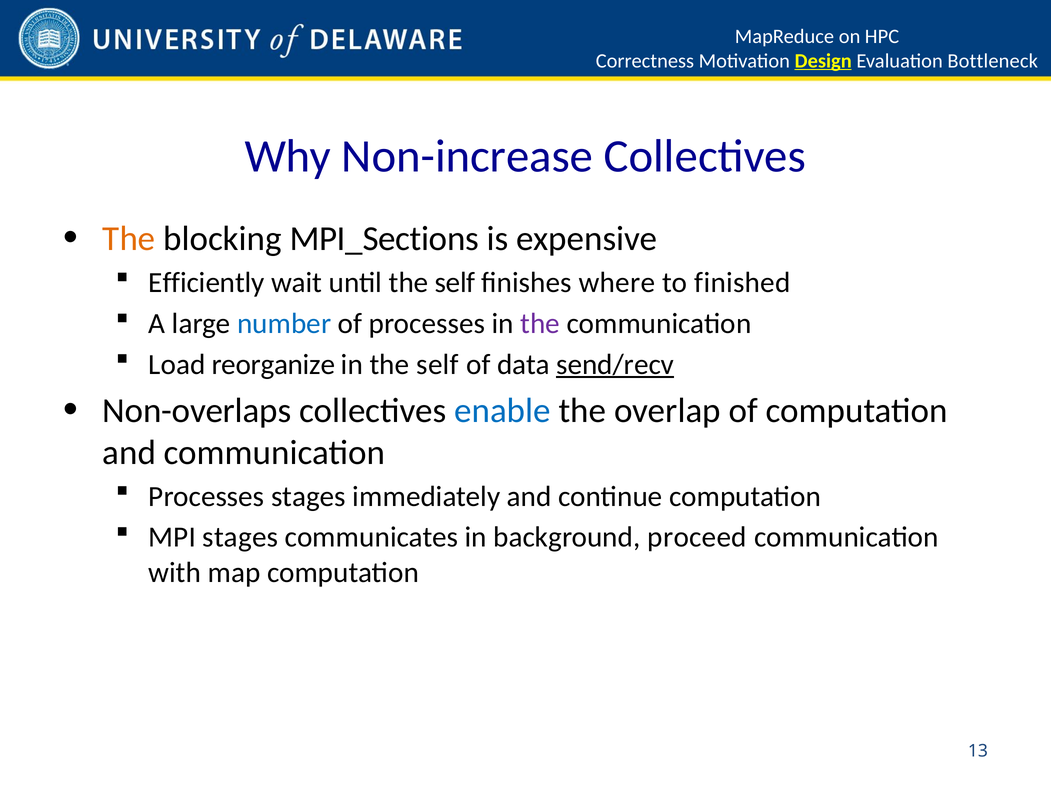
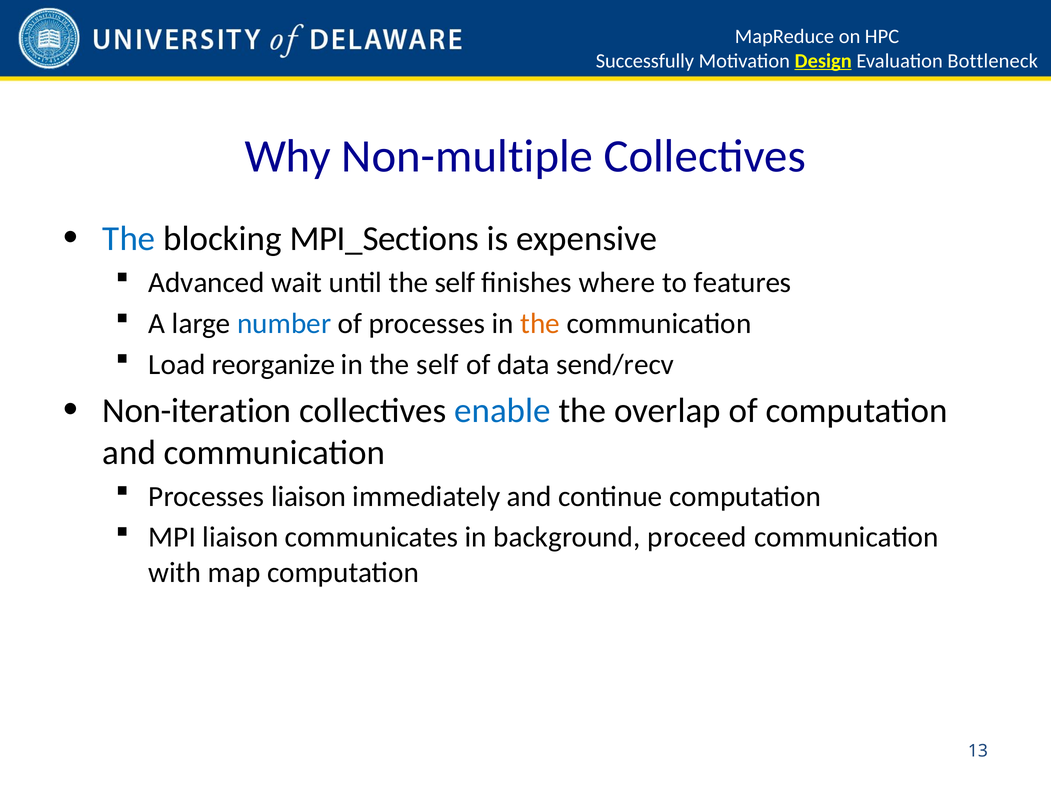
Correctness: Correctness -> Successfully
Non-increase: Non-increase -> Non-multiple
The at (129, 239) colour: orange -> blue
Efficiently: Efficiently -> Advanced
finished: finished -> features
the at (540, 324) colour: purple -> orange
send/recv underline: present -> none
Non-overlaps: Non-overlaps -> Non-iteration
Processes stages: stages -> liaison
MPI stages: stages -> liaison
